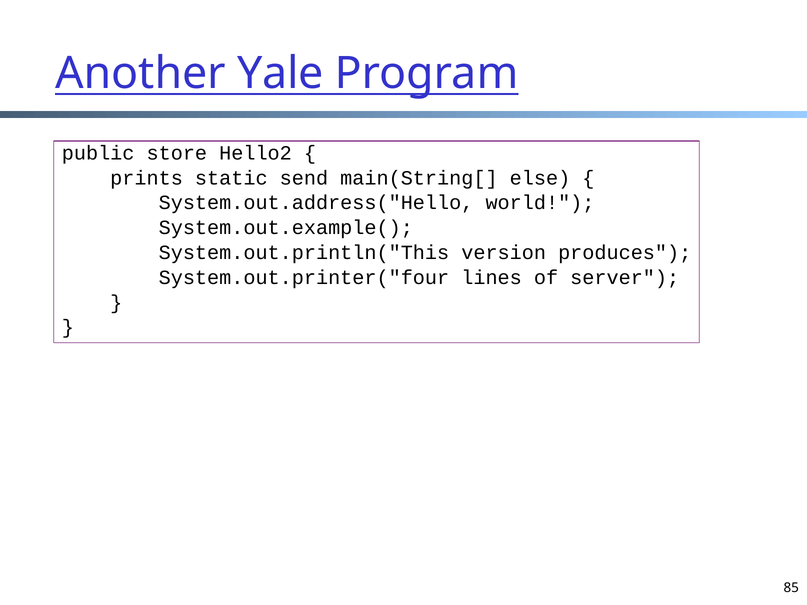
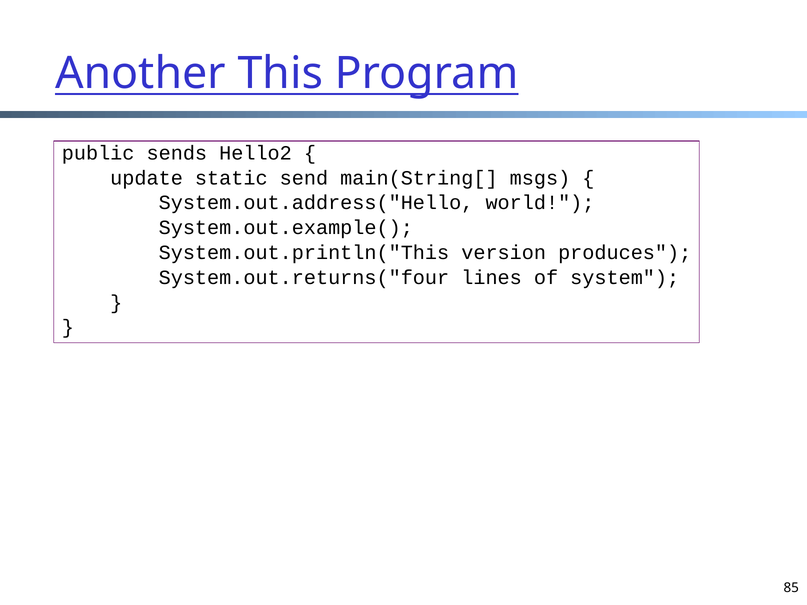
Yale: Yale -> This
store: store -> sends
prints: prints -> update
else: else -> msgs
System.out.printer("four: System.out.printer("four -> System.out.returns("four
server: server -> system
